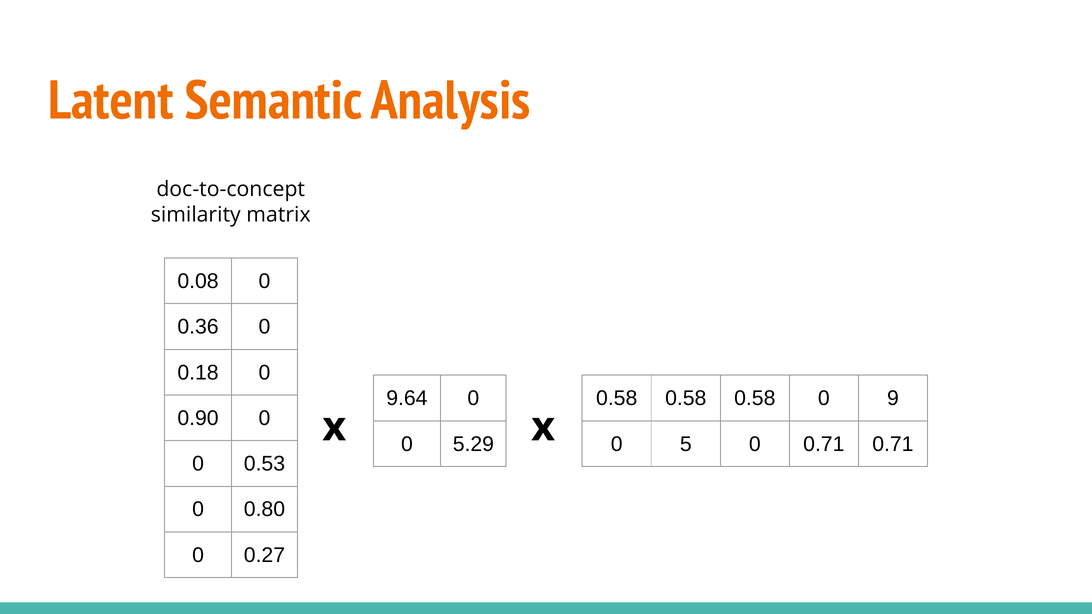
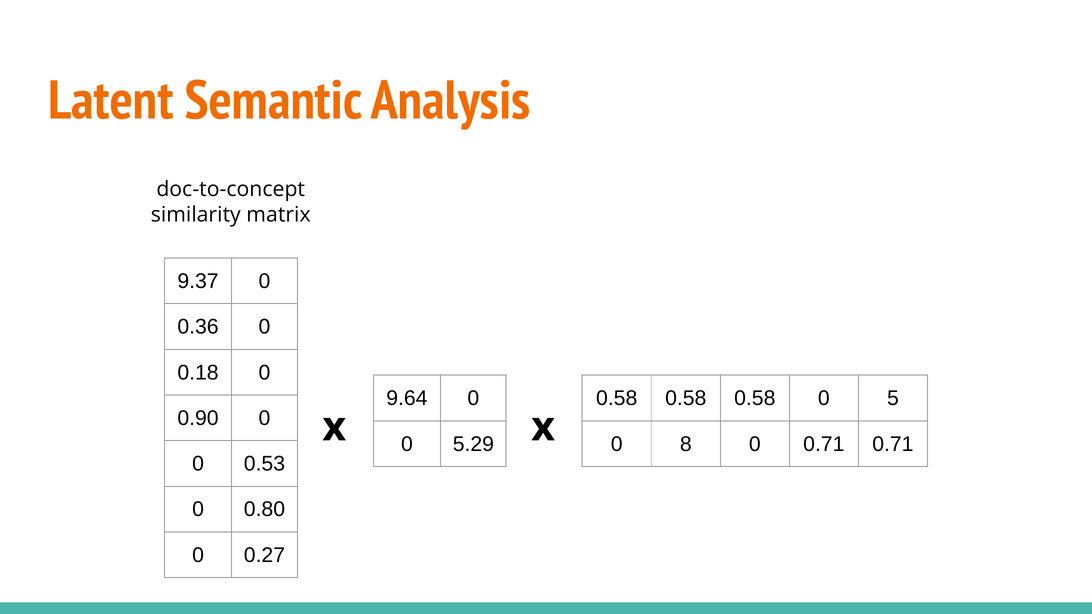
0.08: 0.08 -> 9.37
9: 9 -> 5
5: 5 -> 8
